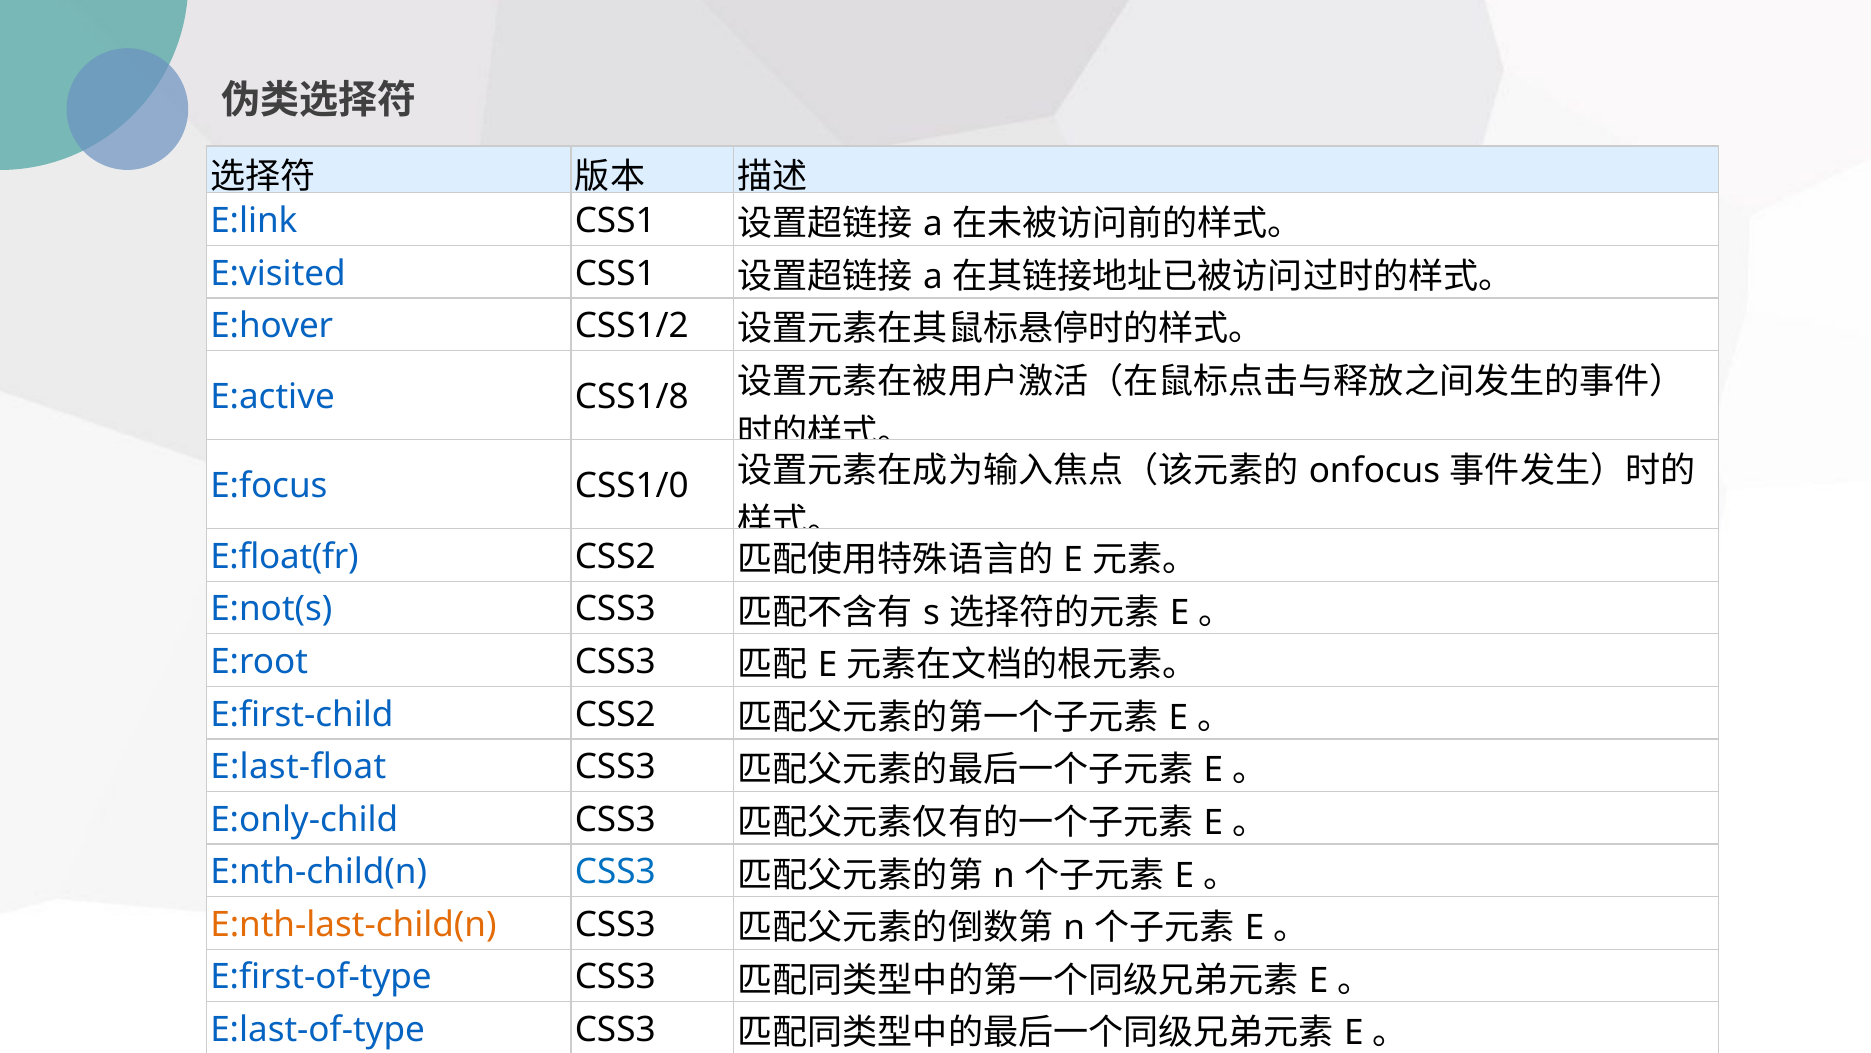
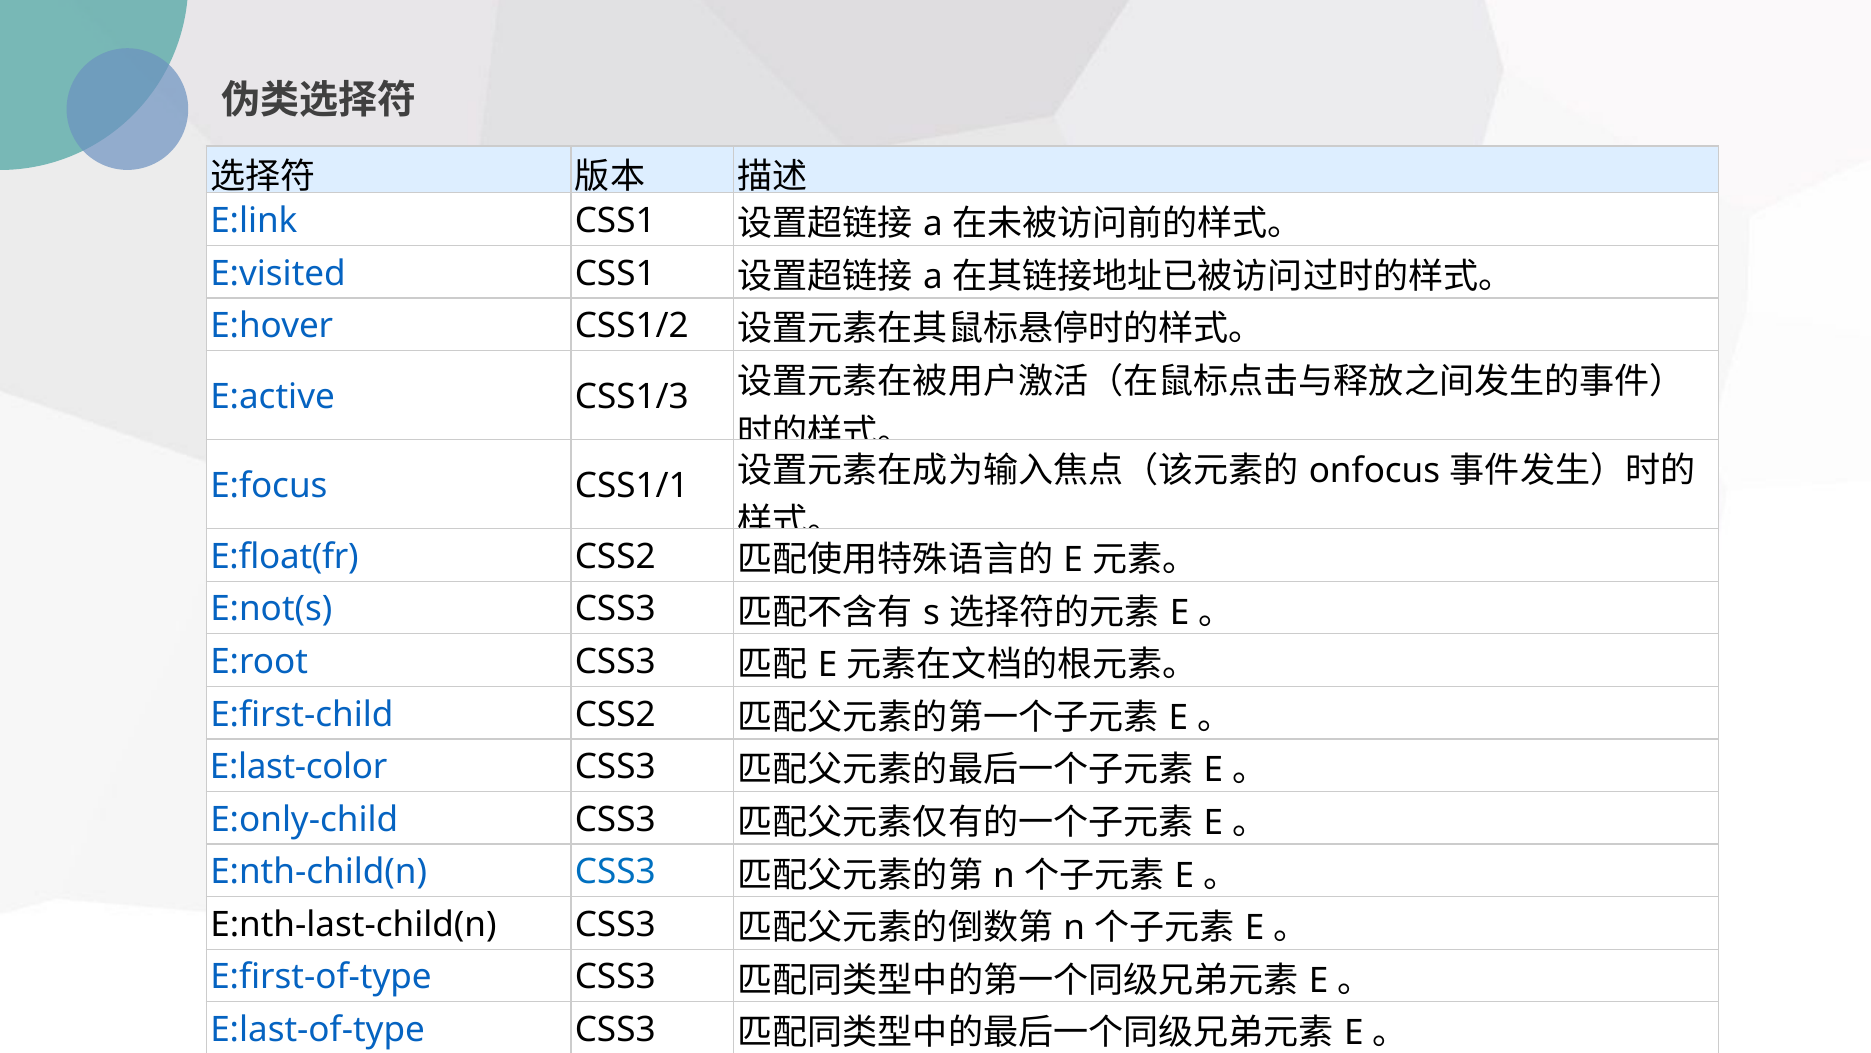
CSS1/8: CSS1/8 -> CSS1/3
CSS1/0: CSS1/0 -> CSS1/1
E:last-float: E:last-float -> E:last-color
E:nth-last-child(n colour: orange -> black
